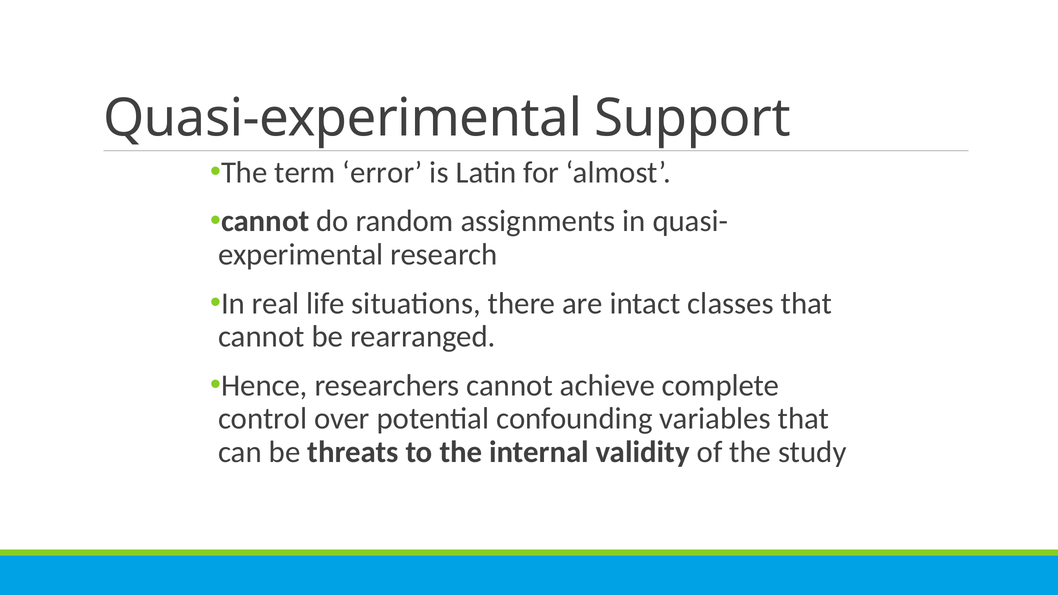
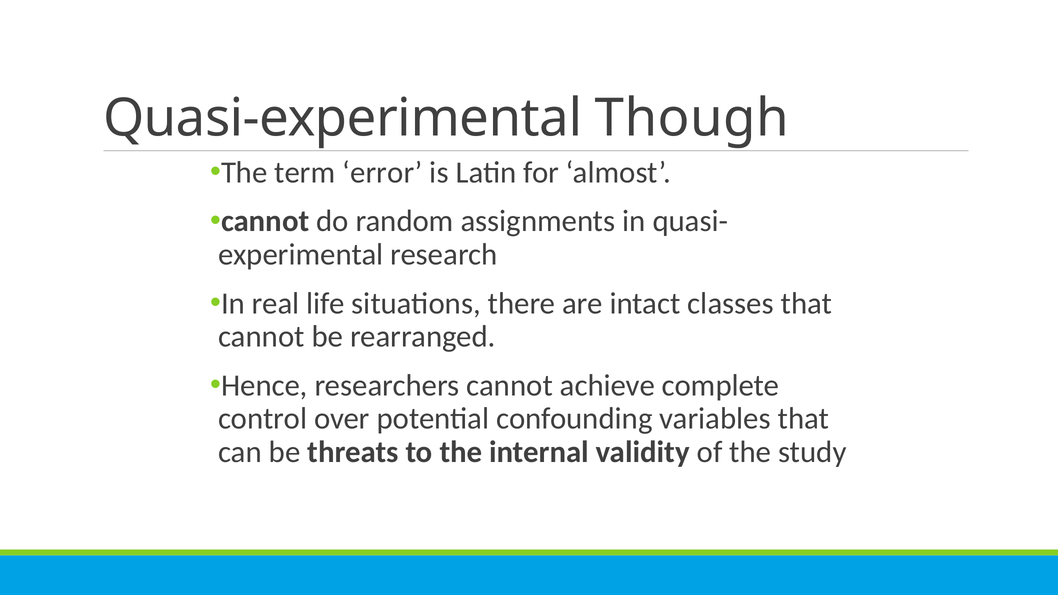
Support: Support -> Though
